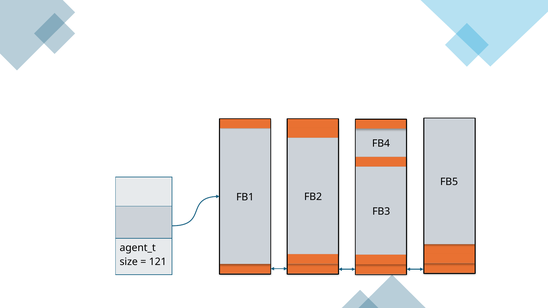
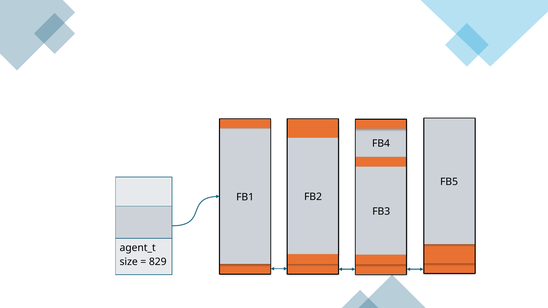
121: 121 -> 829
